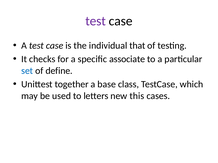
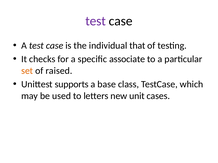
set colour: blue -> orange
define: define -> raised
together: together -> supports
this: this -> unit
